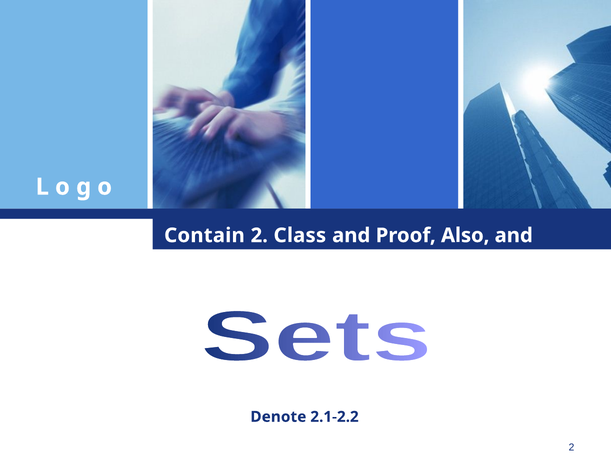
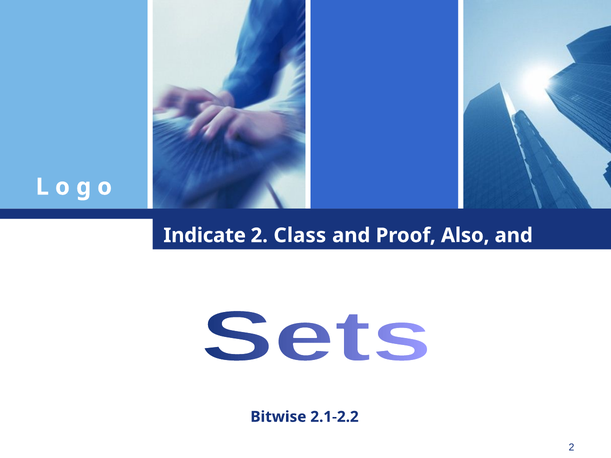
Contain: Contain -> Indicate
Denote: Denote -> Bitwise
